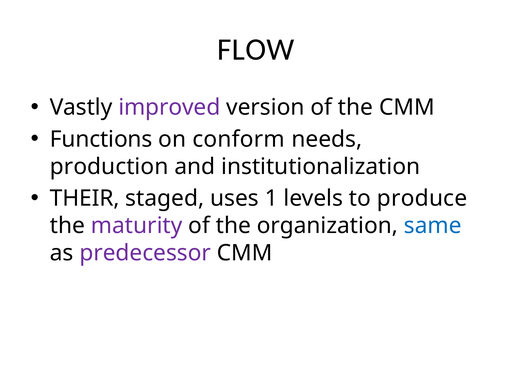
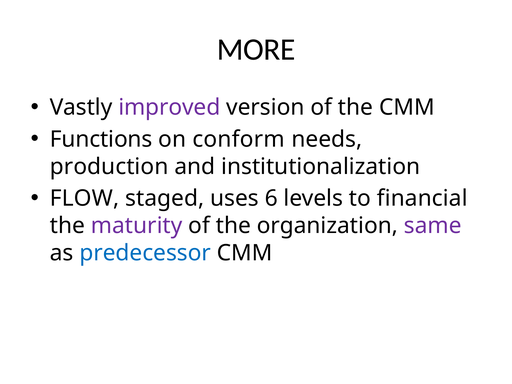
FLOW: FLOW -> MORE
THEIR: THEIR -> FLOW
1: 1 -> 6
produce: produce -> financial
same colour: blue -> purple
predecessor colour: purple -> blue
